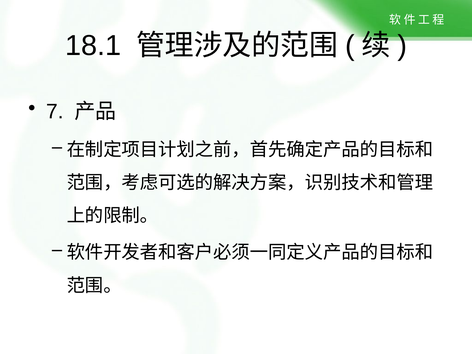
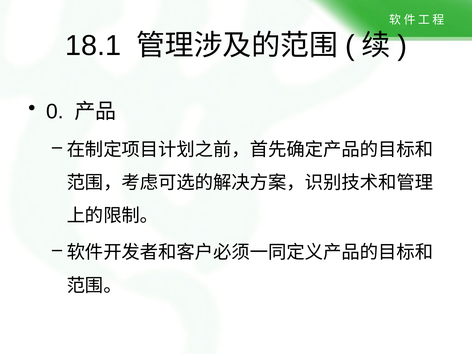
7: 7 -> 0
